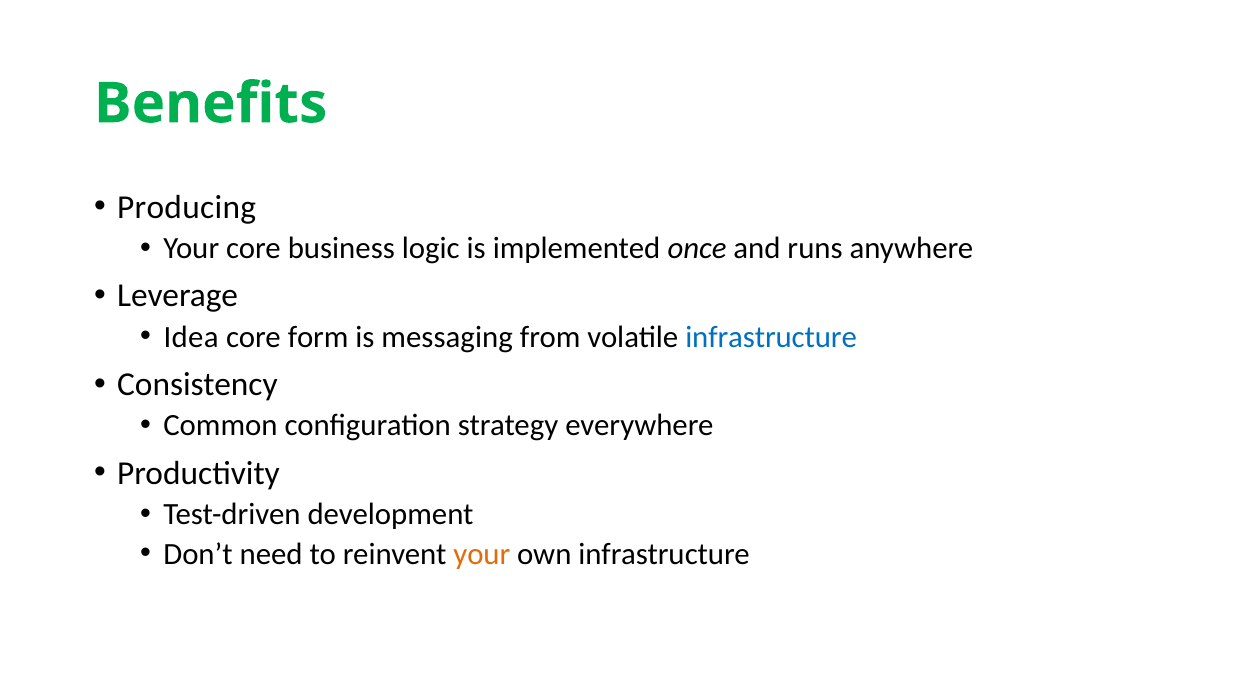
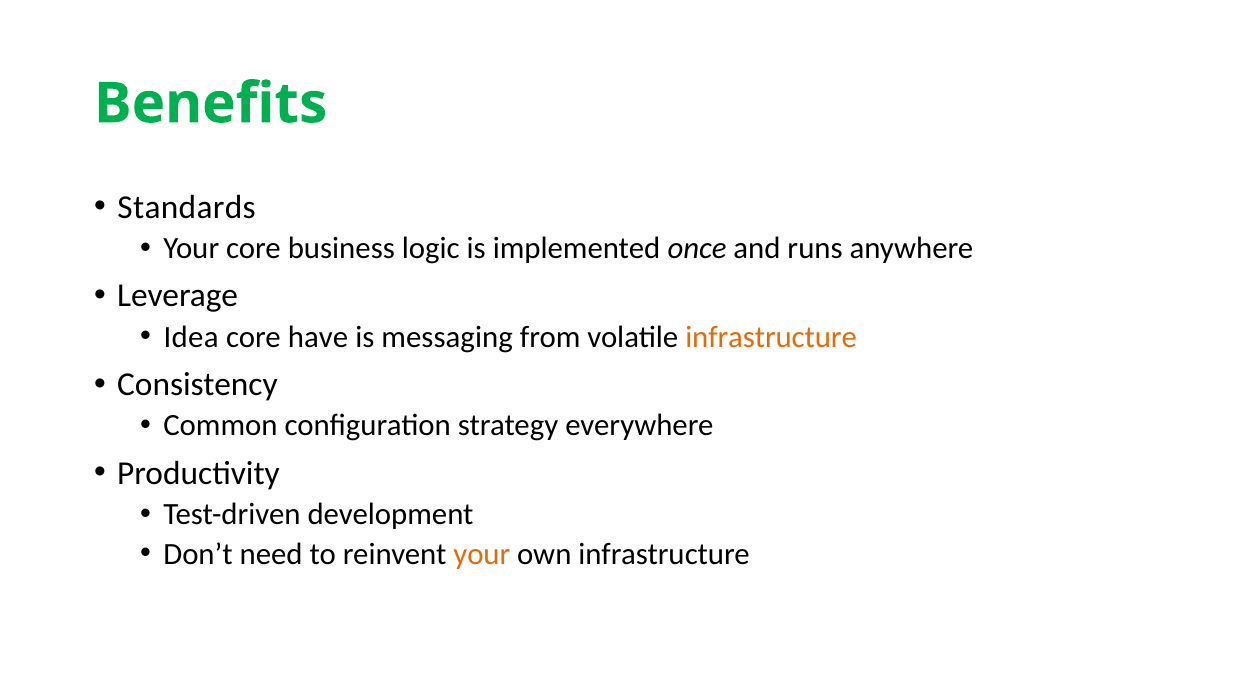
Producing: Producing -> Standards
form: form -> have
infrastructure at (771, 337) colour: blue -> orange
